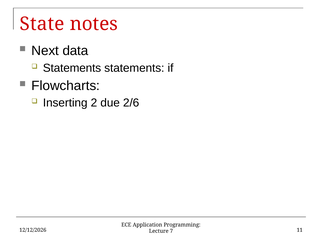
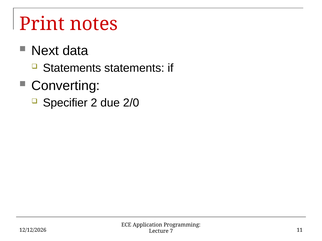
State: State -> Print
Flowcharts: Flowcharts -> Converting
Inserting: Inserting -> Specifier
2/6: 2/6 -> 2/0
